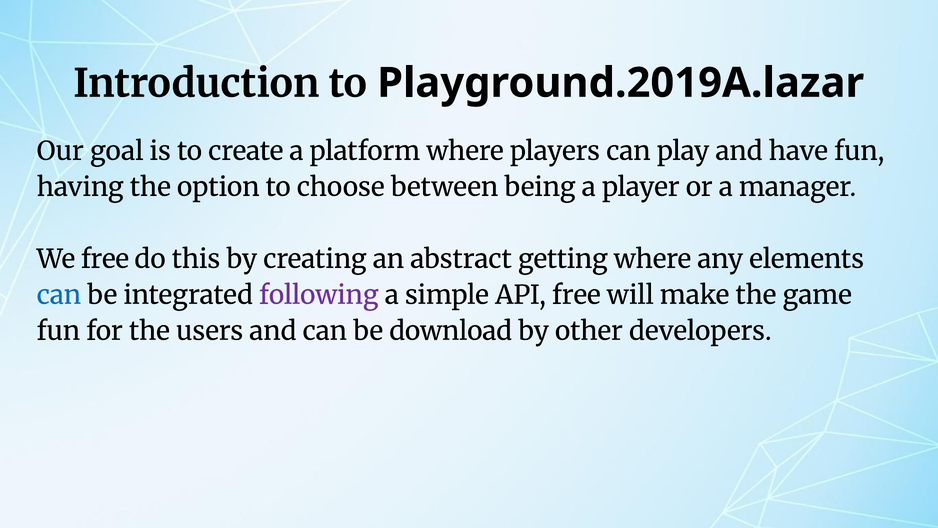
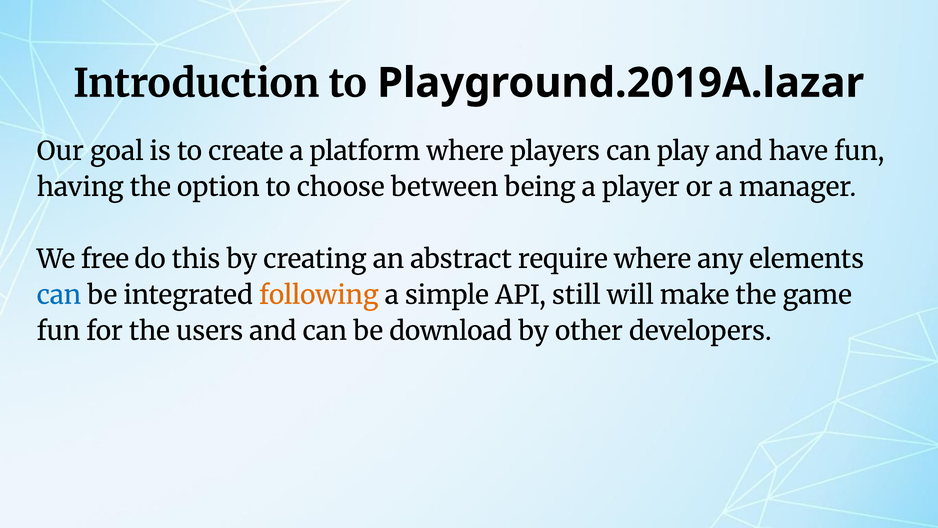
getting: getting -> require
following colour: purple -> orange
API free: free -> still
